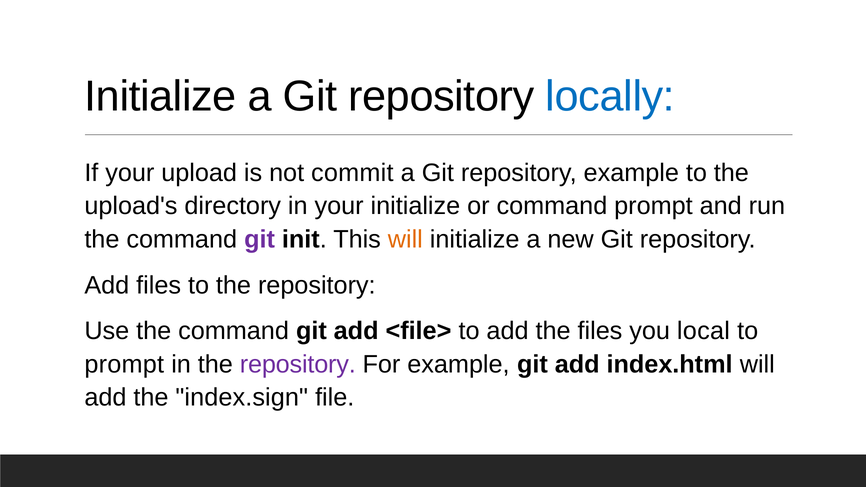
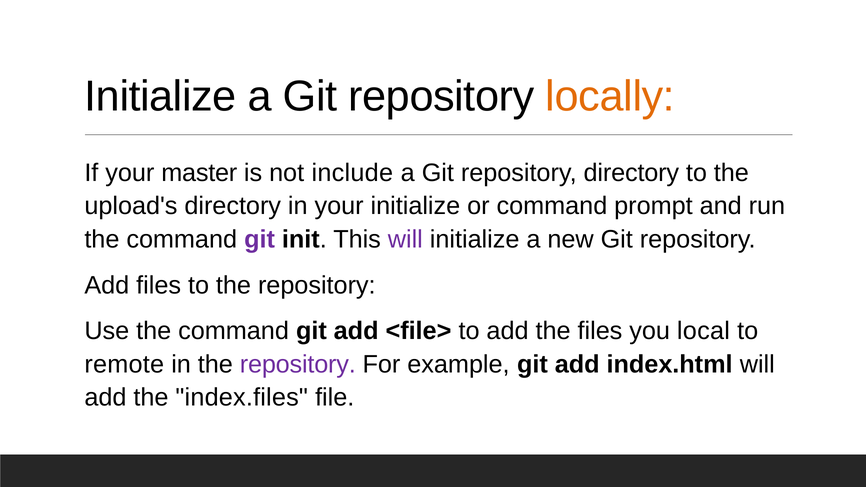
locally colour: blue -> orange
upload: upload -> master
commit: commit -> include
repository example: example -> directory
will at (405, 239) colour: orange -> purple
prompt at (124, 364): prompt -> remote
index.sign: index.sign -> index.files
